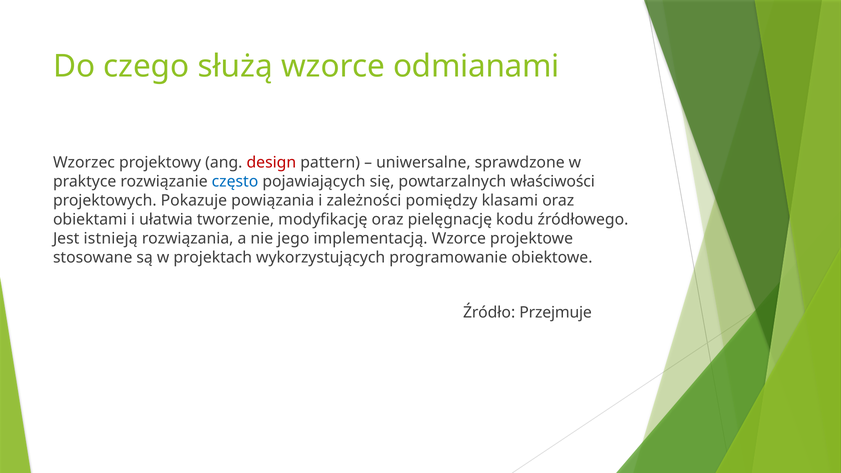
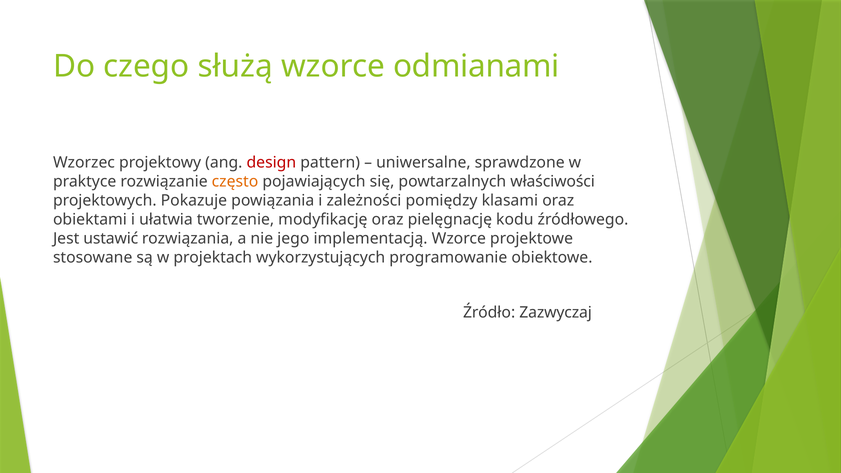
często colour: blue -> orange
istnieją: istnieją -> ustawić
Przejmuje: Przejmuje -> Zazwyczaj
